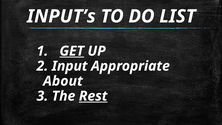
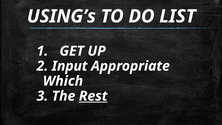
INPUT’s: INPUT’s -> USING’s
GET underline: present -> none
About: About -> Which
